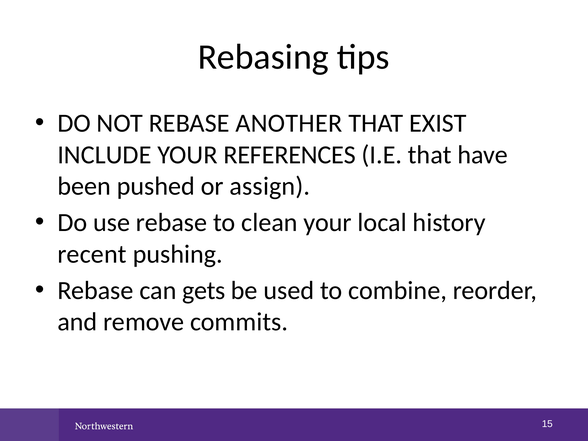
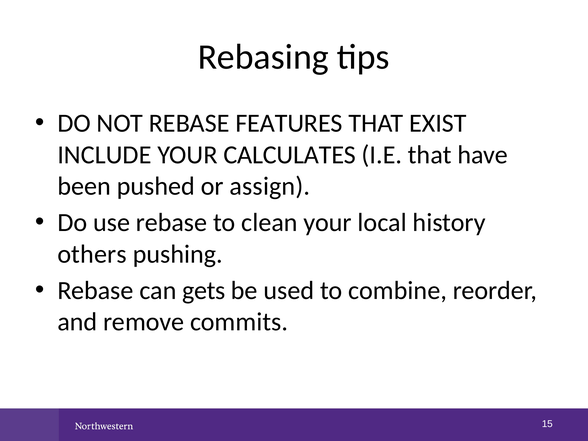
ANOTHER: ANOTHER -> FEATURES
REFERENCES: REFERENCES -> CALCULATES
recent: recent -> others
